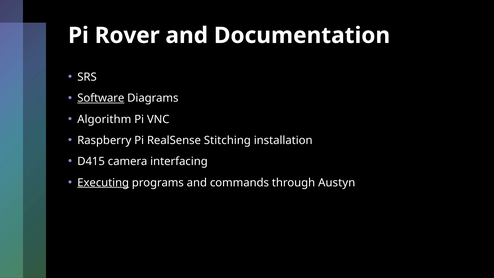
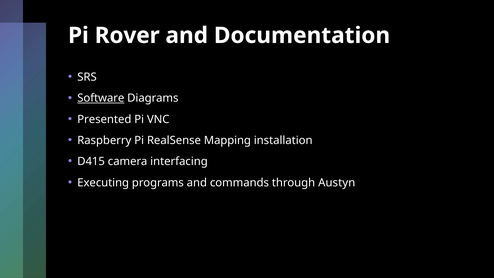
Algorithm: Algorithm -> Presented
Stitching: Stitching -> Mapping
Executing underline: present -> none
